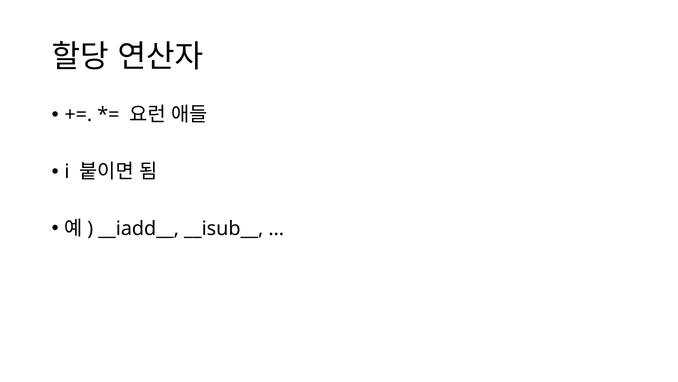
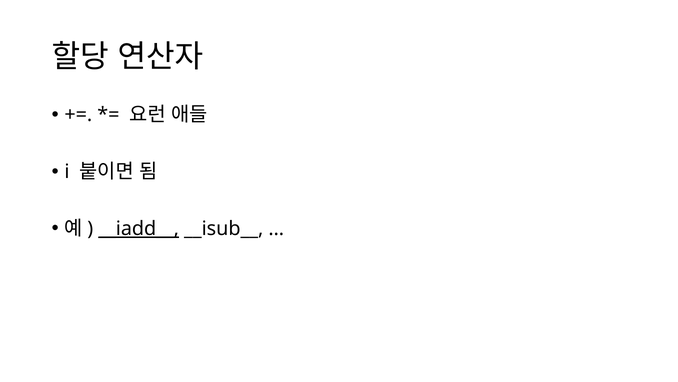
__iadd__ underline: none -> present
